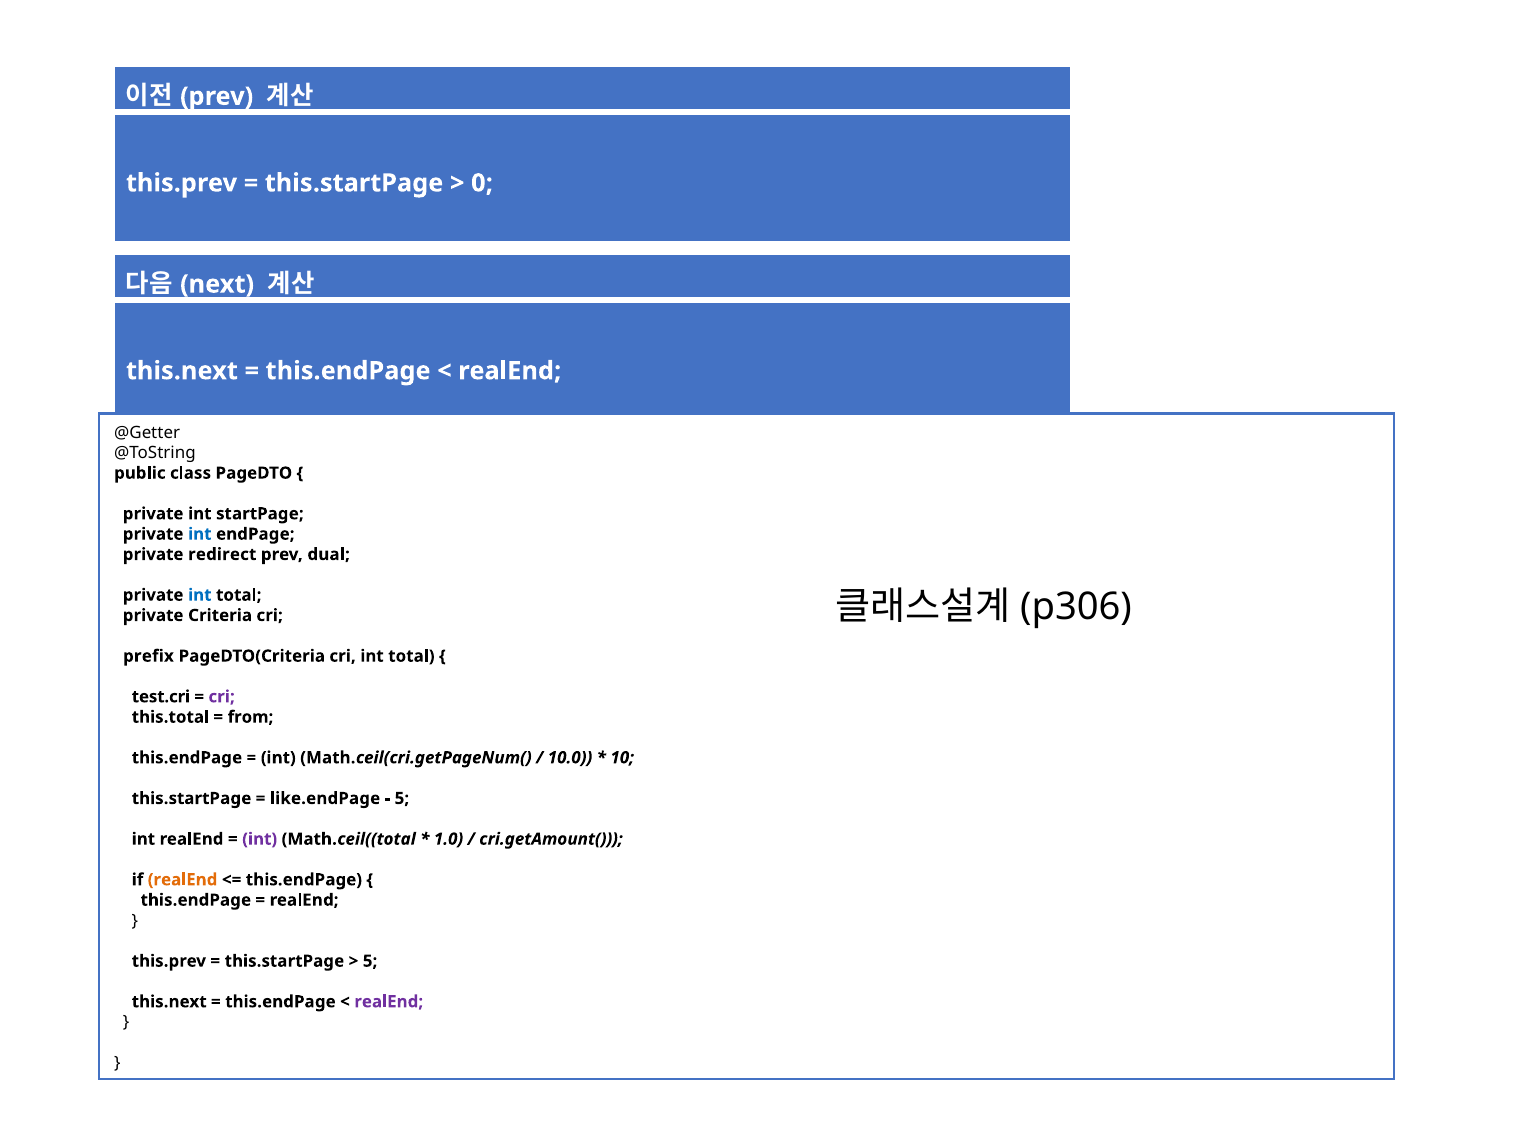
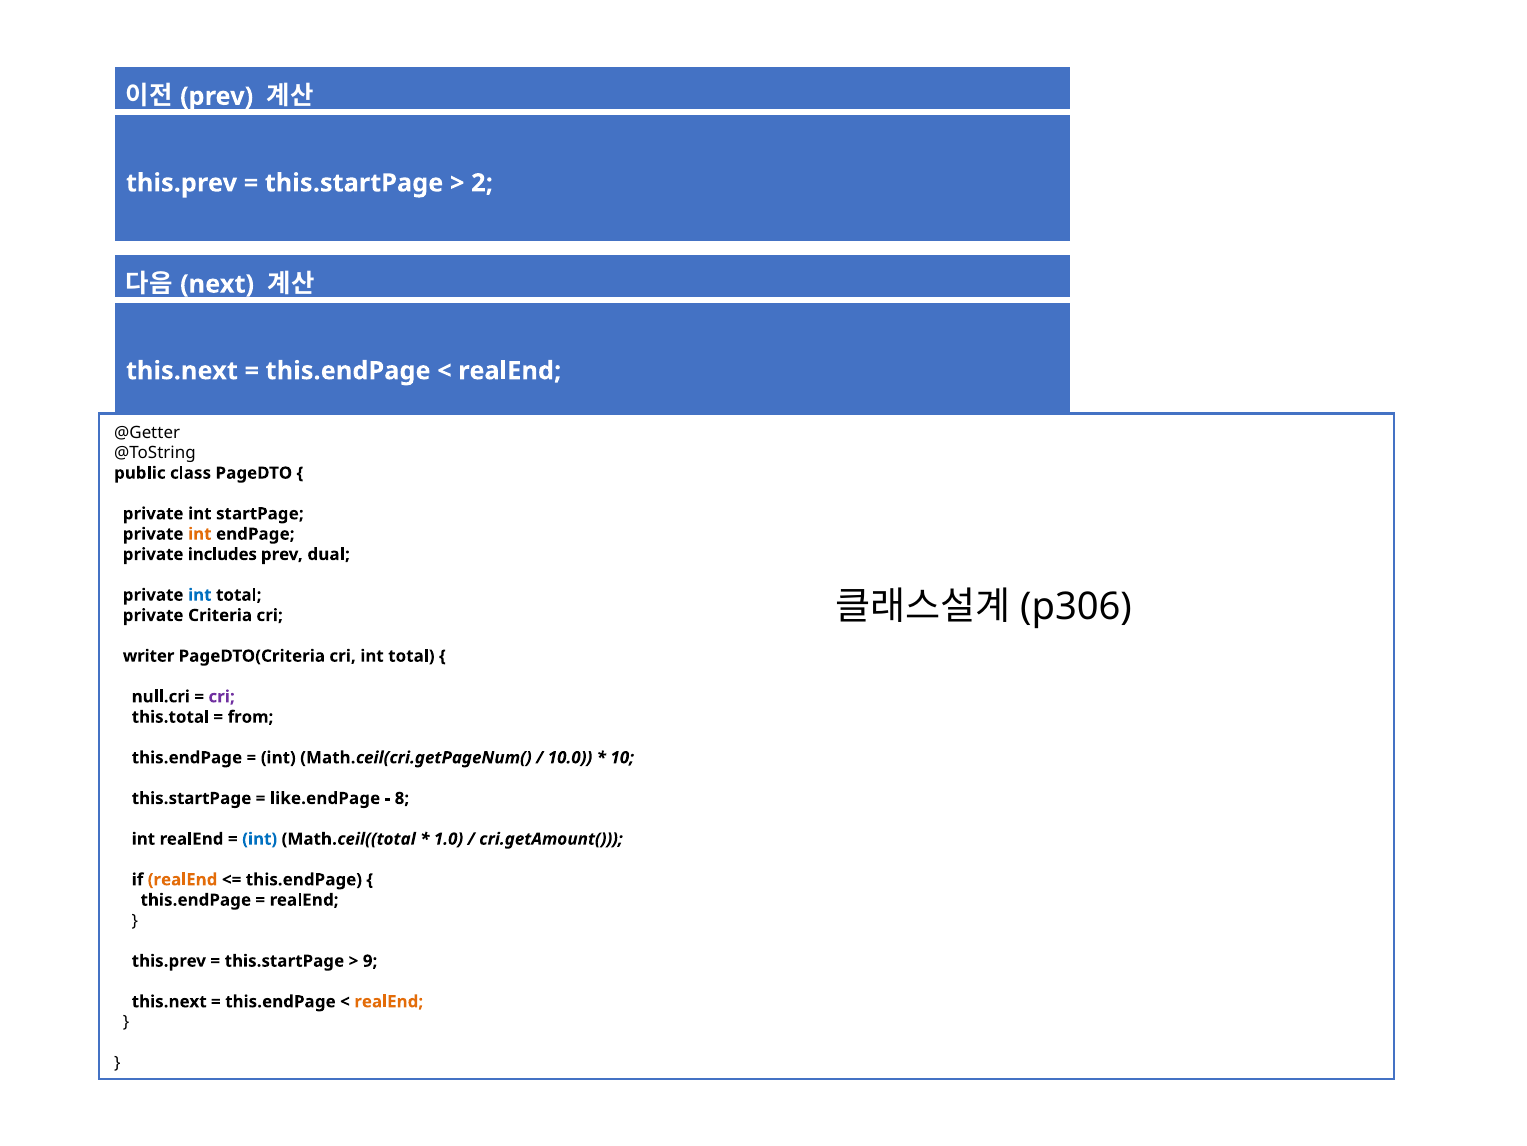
0: 0 -> 2
int at (200, 534) colour: blue -> orange
redirect: redirect -> includes
prefix: prefix -> writer
test.cri: test.cri -> null.cri
5 at (402, 798): 5 -> 8
int at (260, 839) colour: purple -> blue
5 at (370, 960): 5 -> 9
realEnd at (389, 1001) colour: purple -> orange
